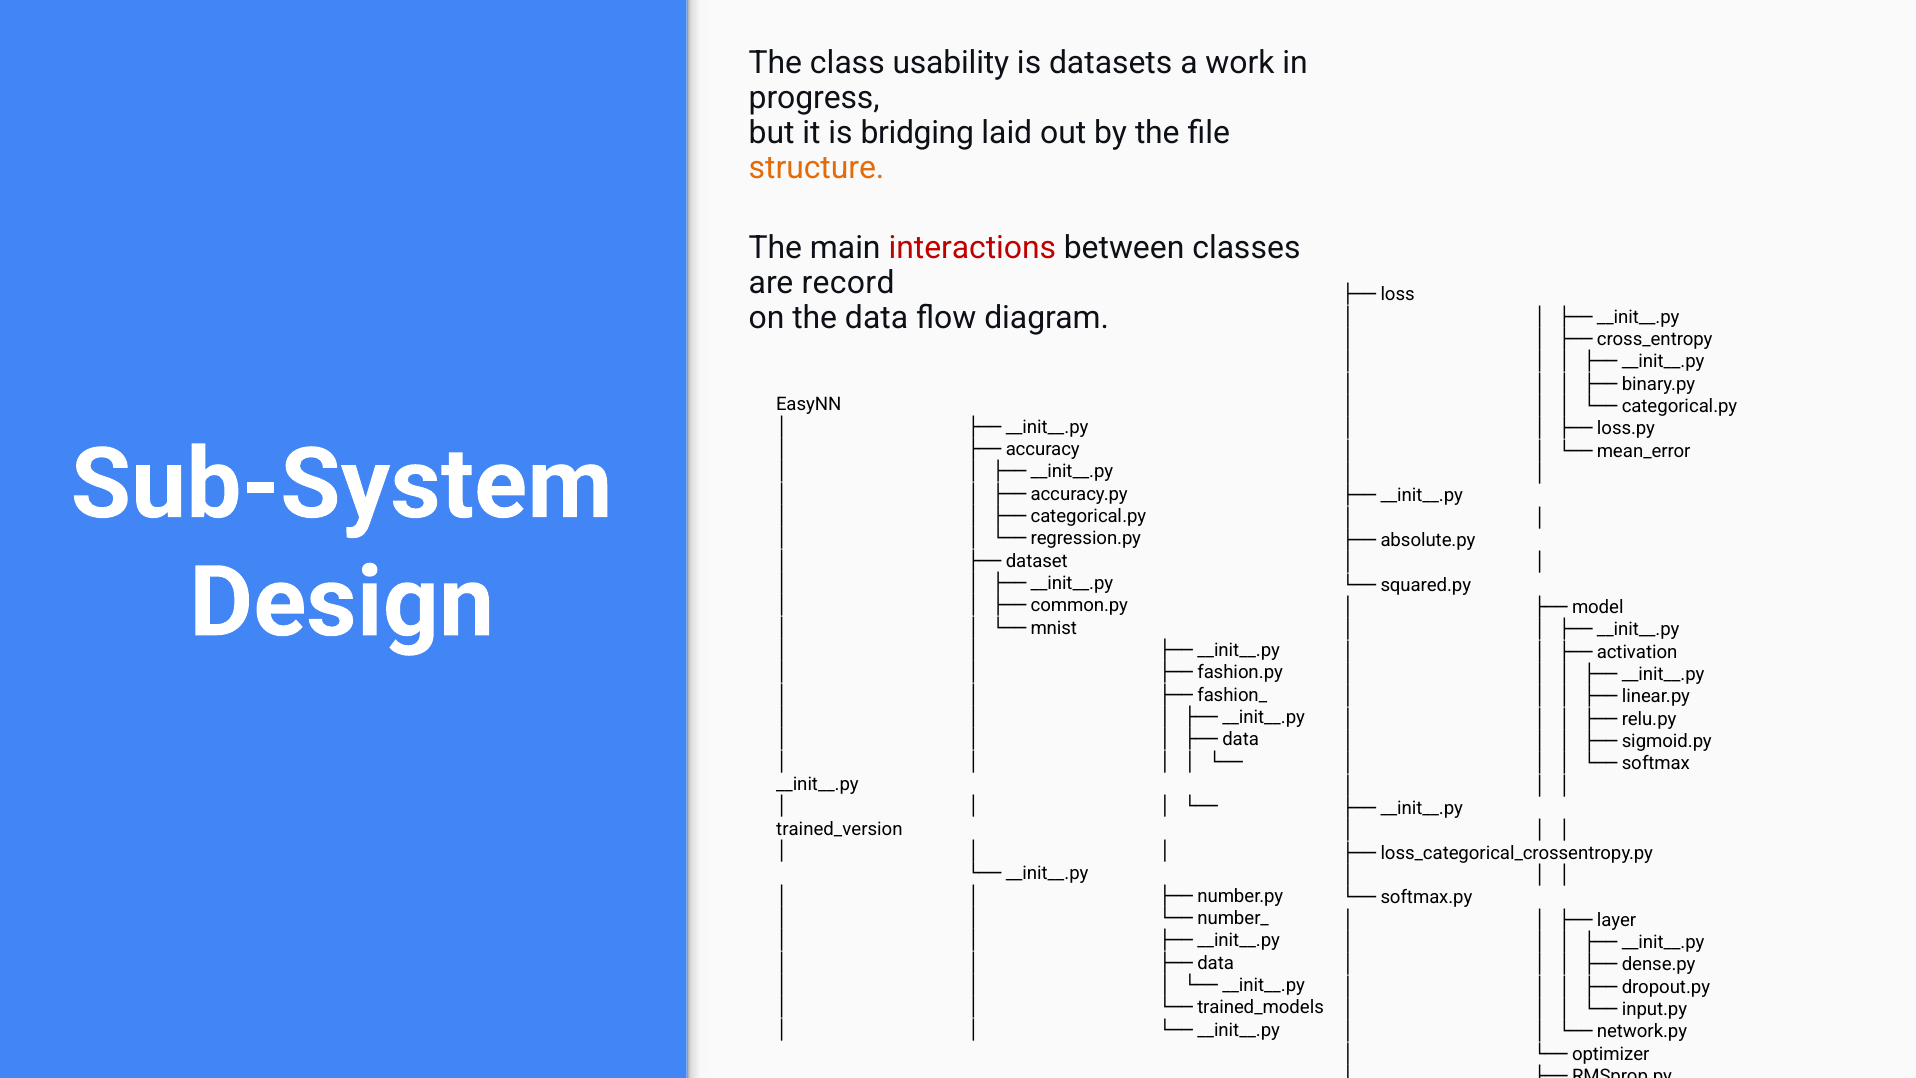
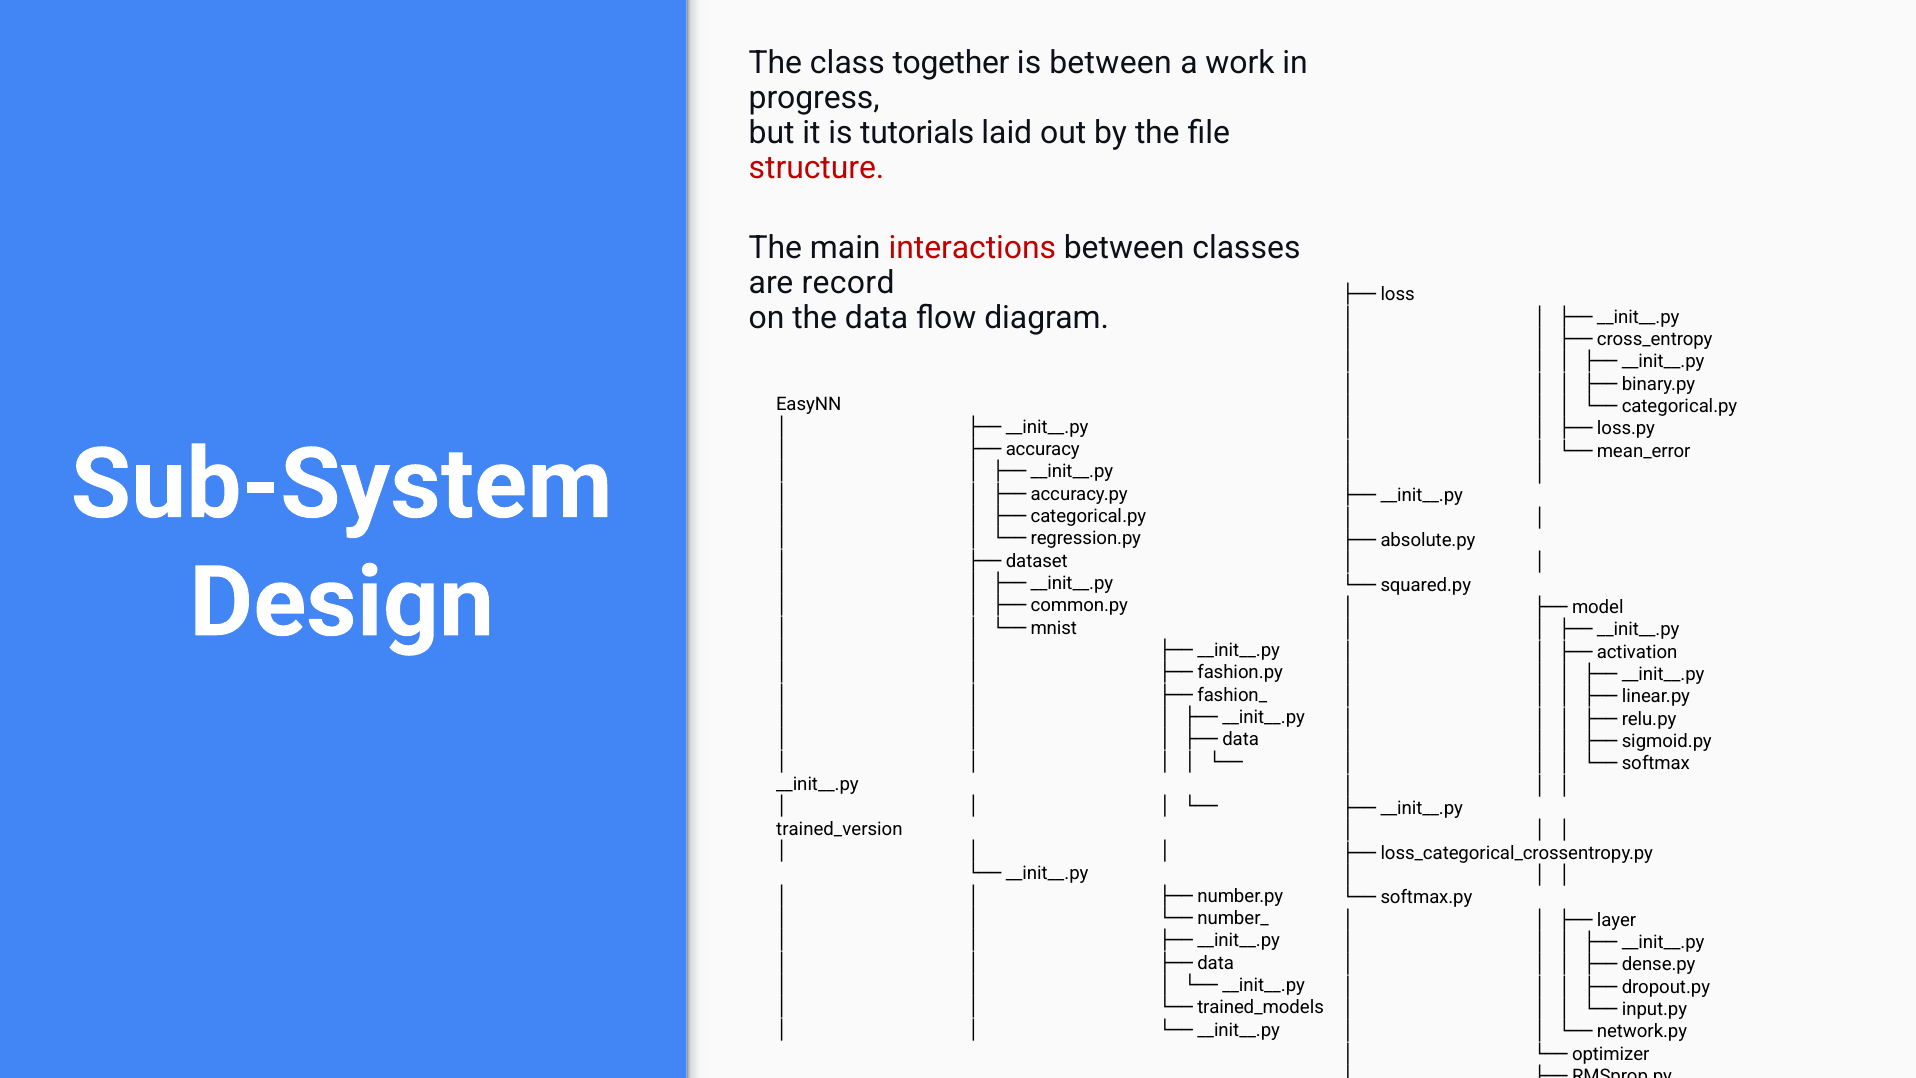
usability: usability -> together
is datasets: datasets -> between
bridging: bridging -> tutorials
structure colour: orange -> red
